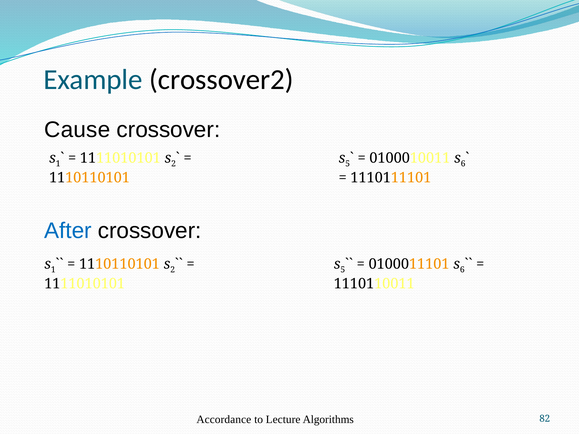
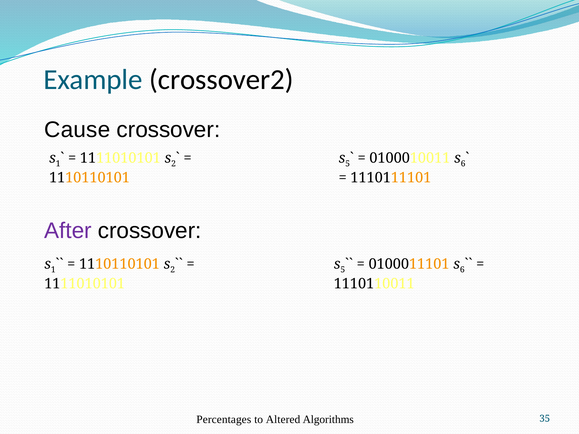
After colour: blue -> purple
Accordance: Accordance -> Percentages
Lecture: Lecture -> Altered
82: 82 -> 35
